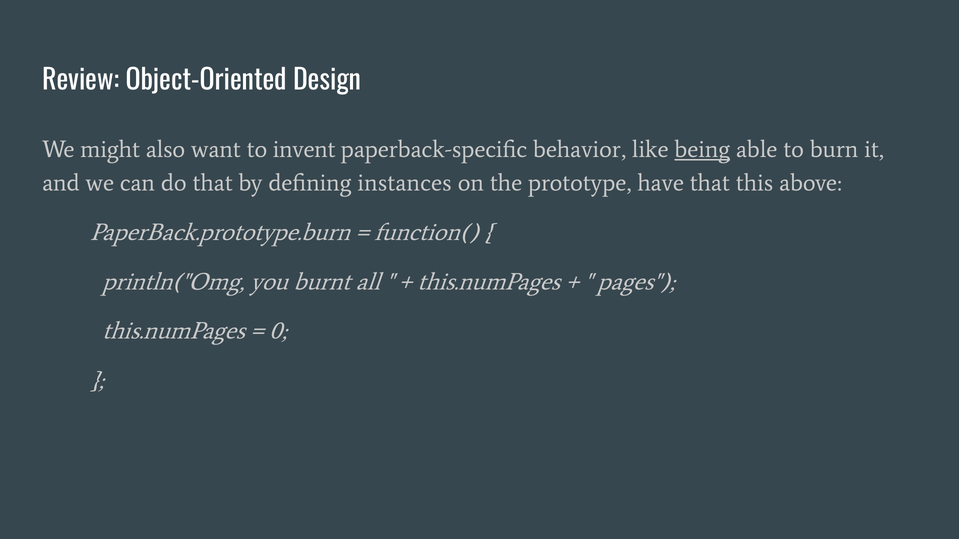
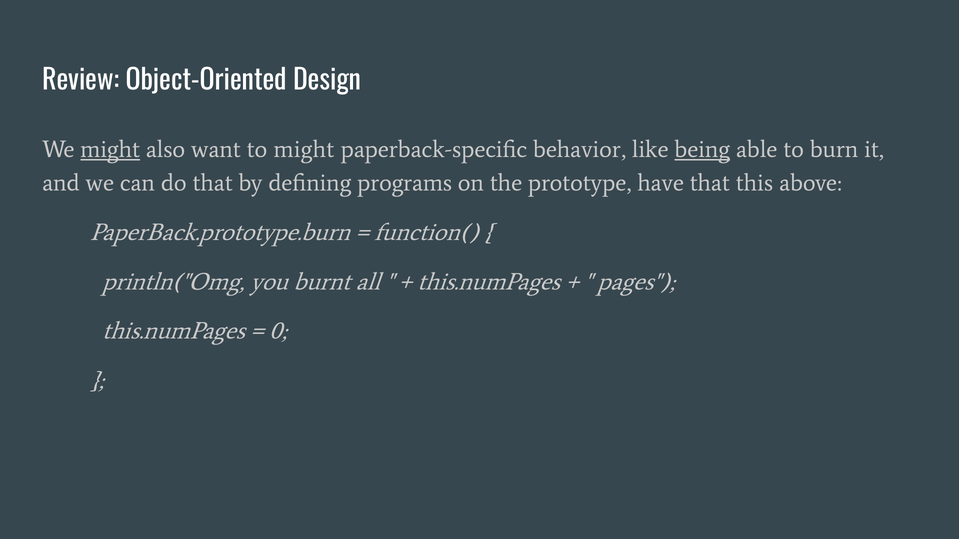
might at (110, 150) underline: none -> present
to invent: invent -> might
instances: instances -> programs
